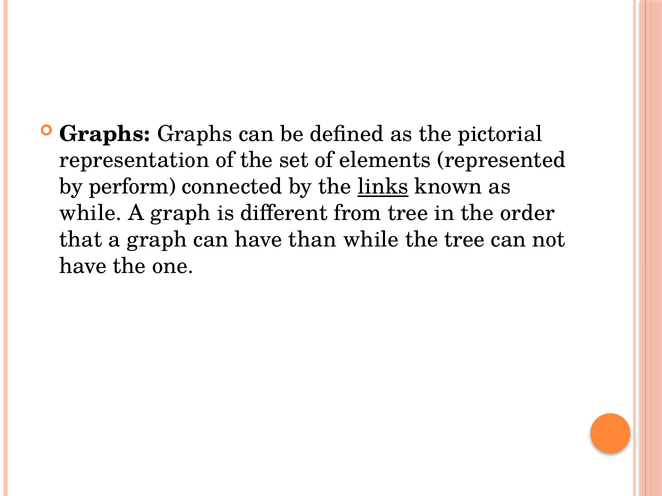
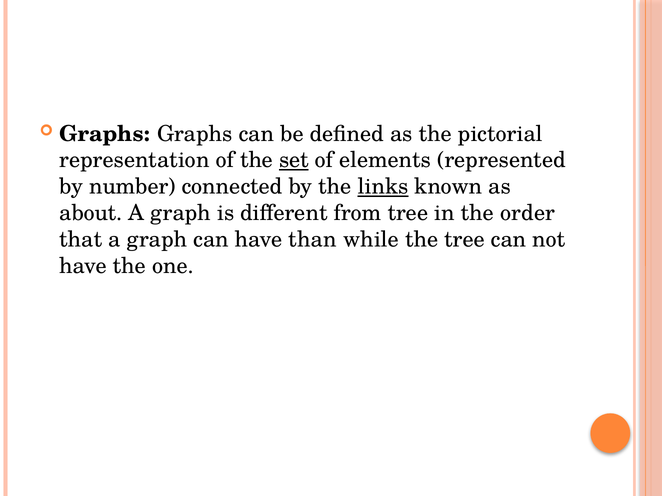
set underline: none -> present
perform: perform -> number
while at (91, 213): while -> about
